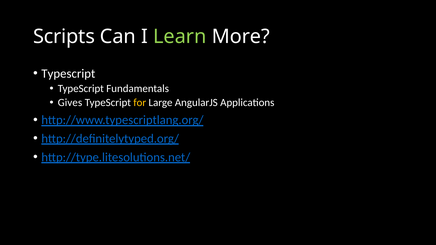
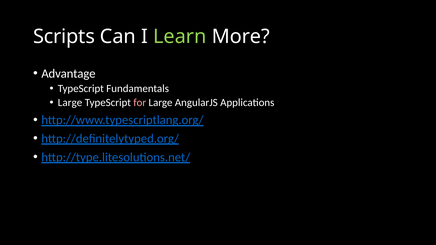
Typescript at (68, 74): Typescript -> Advantage
Gives at (70, 103): Gives -> Large
for colour: yellow -> pink
